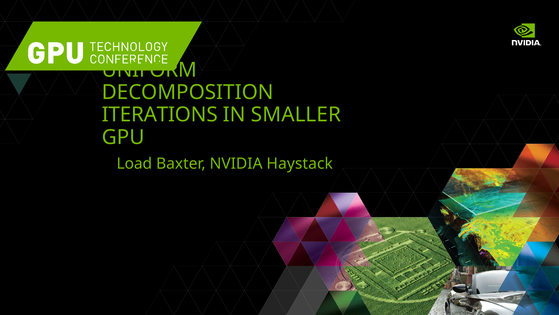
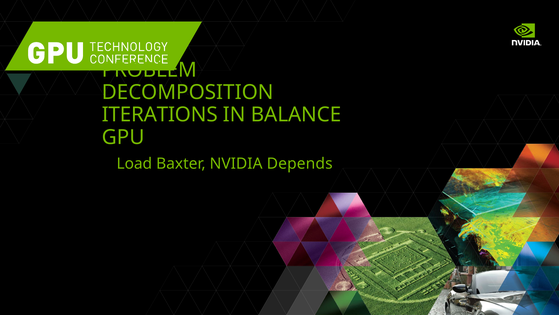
UNIFORM: UNIFORM -> PROBLEM
SMALLER: SMALLER -> BALANCE
Haystack: Haystack -> Depends
